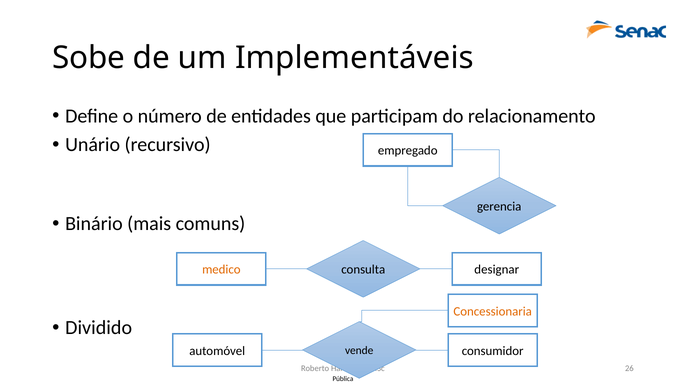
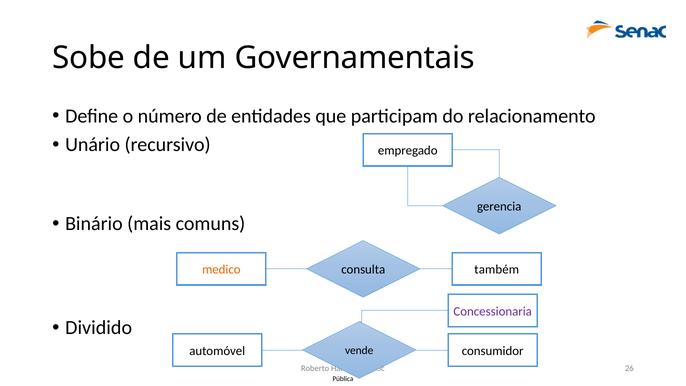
Implementáveis: Implementáveis -> Governamentais
designar: designar -> também
Concessionaria colour: orange -> purple
